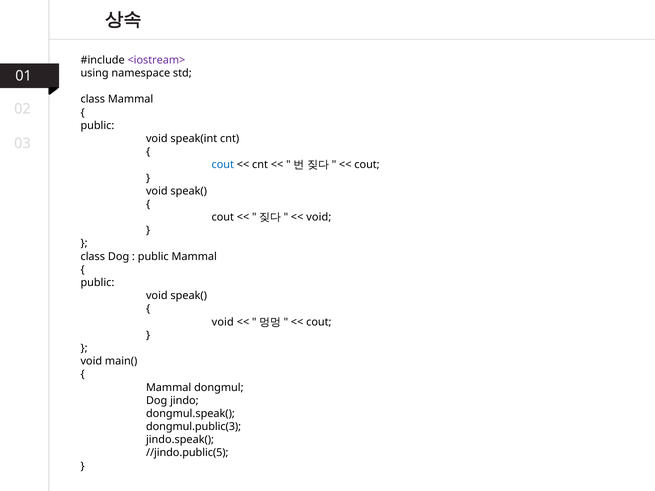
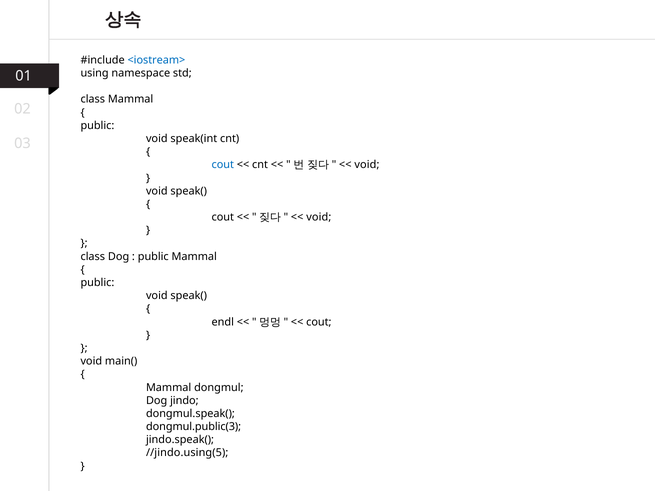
<iostream> colour: purple -> blue
cout at (367, 165): cout -> void
void at (223, 322): void -> endl
//jindo.public(5: //jindo.public(5 -> //jindo.using(5
